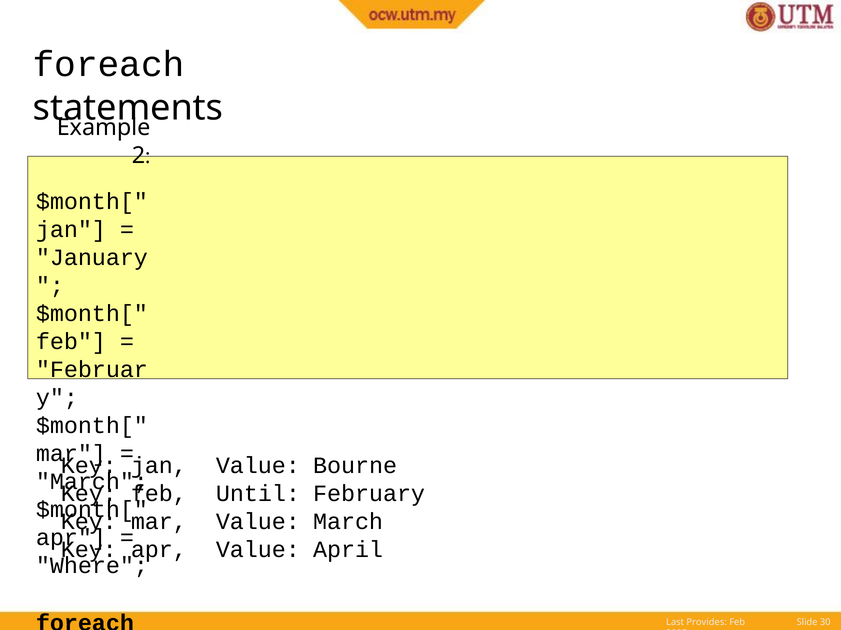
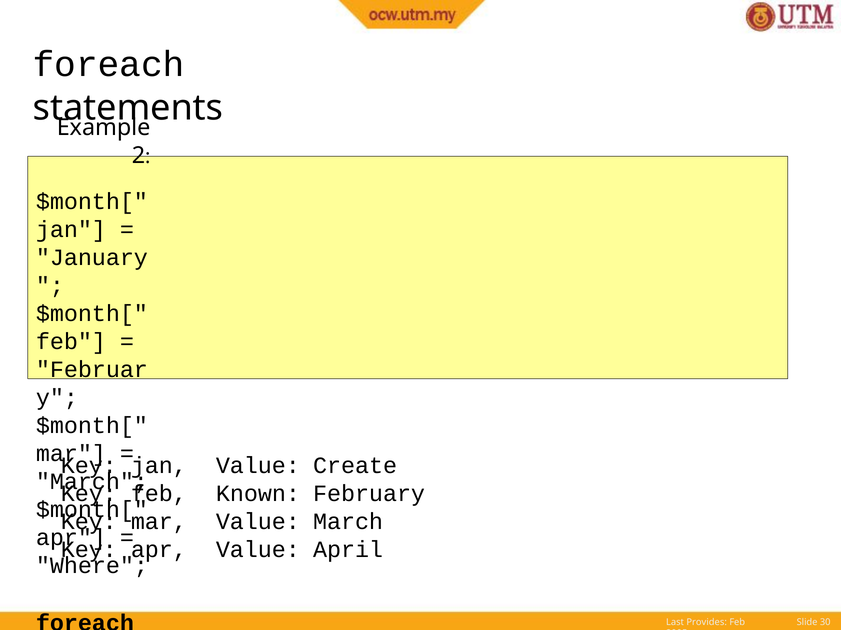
Bourne: Bourne -> Create
Until: Until -> Known
